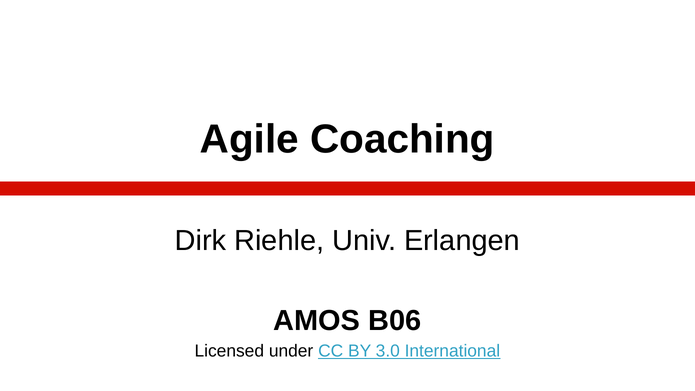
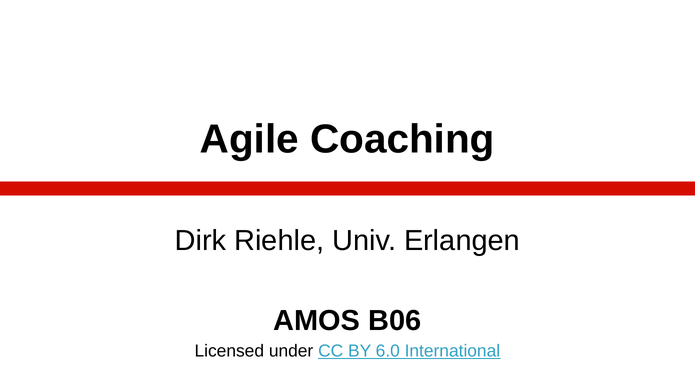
3.0: 3.0 -> 6.0
